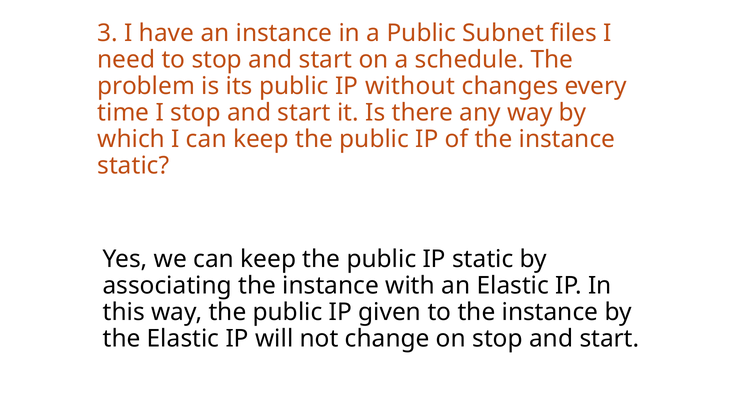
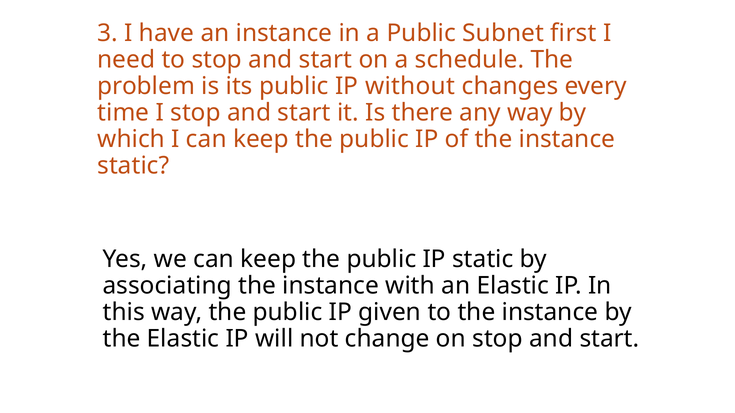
files: files -> first
